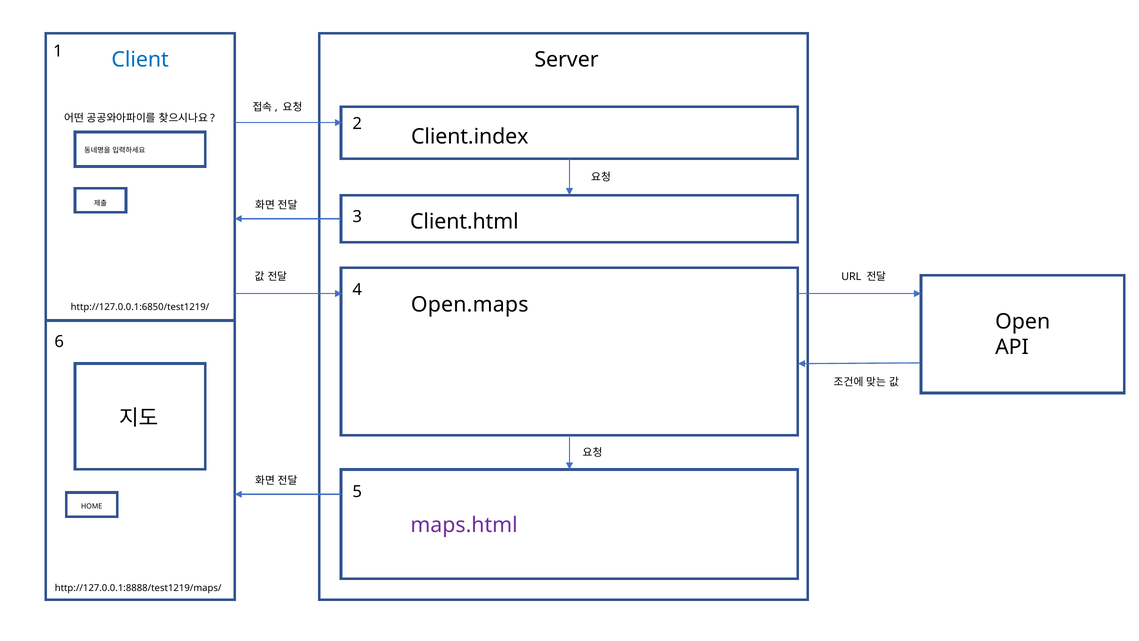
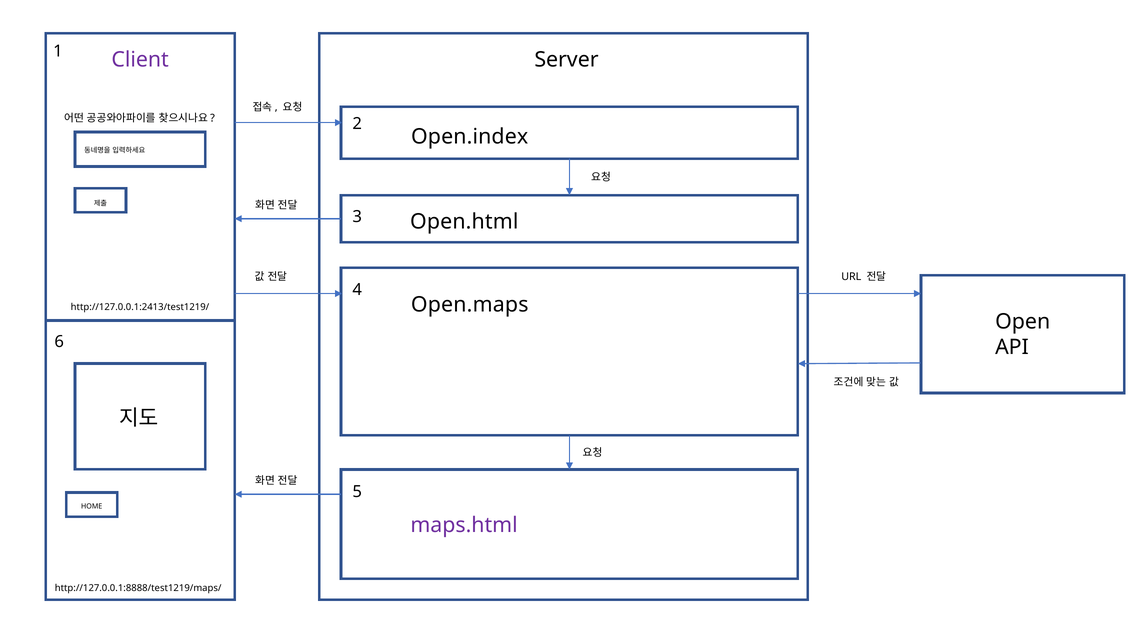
Client colour: blue -> purple
Client.index: Client.index -> Open.index
Client.html: Client.html -> Open.html
http://127.0.0.1:6850/test1219/: http://127.0.0.1:6850/test1219/ -> http://127.0.0.1:2413/test1219/
